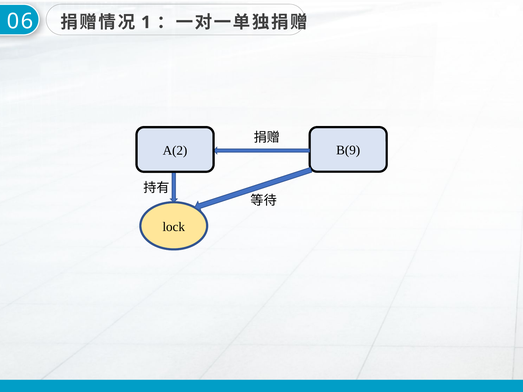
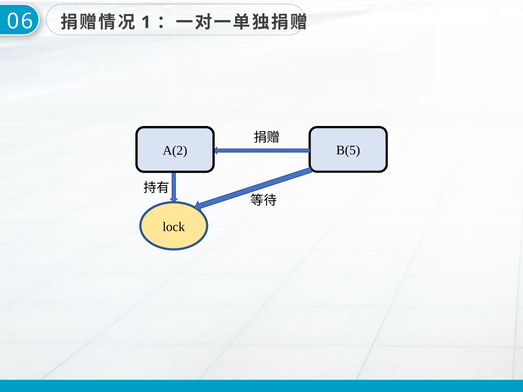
B(9: B(9 -> B(5
